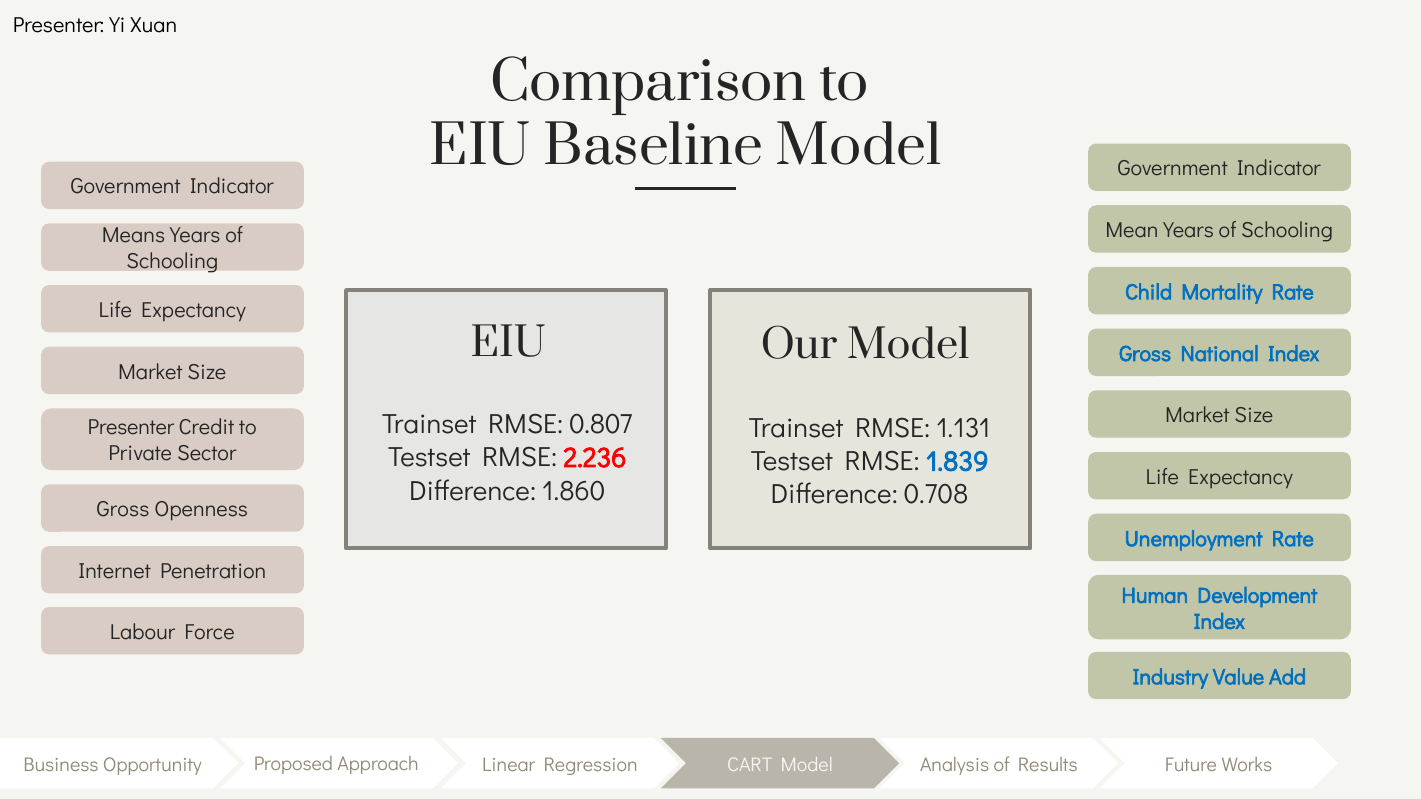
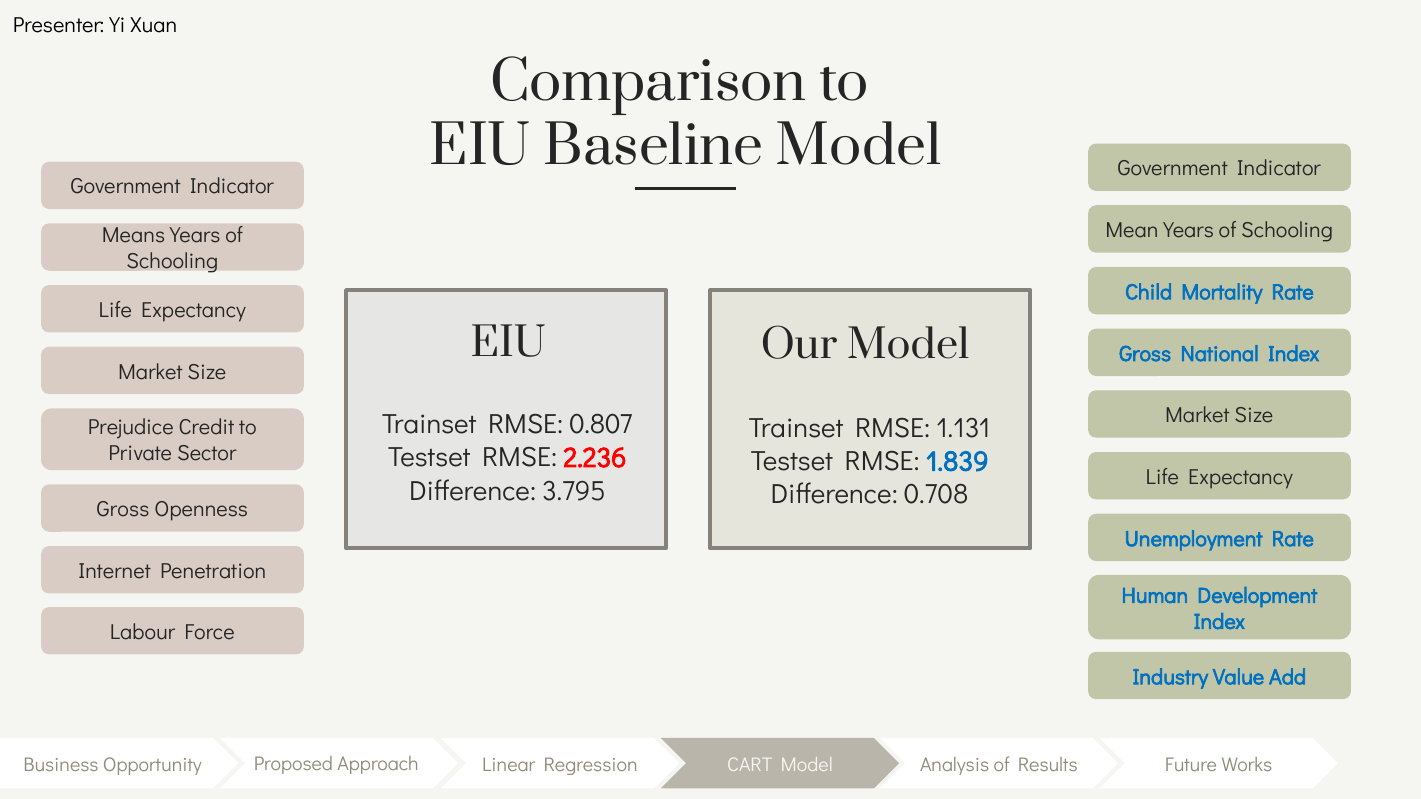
Presenter at (131, 428): Presenter -> Prejudice
1.860: 1.860 -> 3.795
